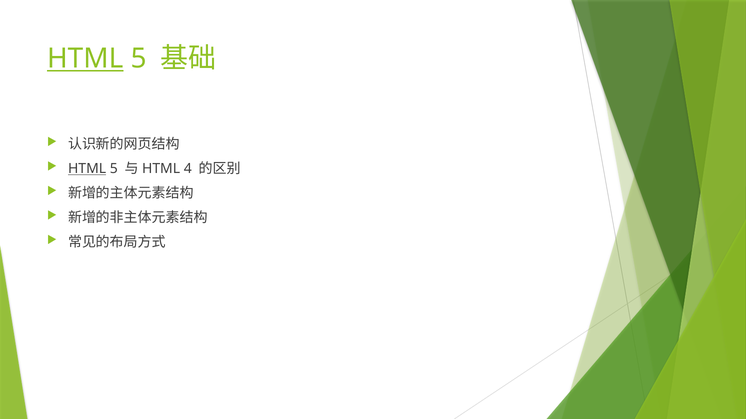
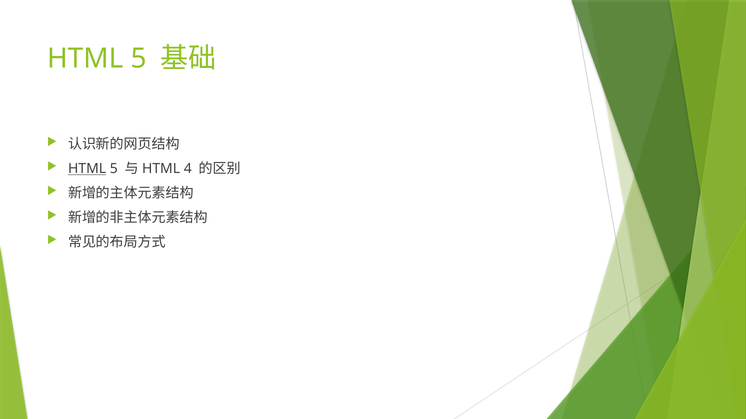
HTML at (85, 59) underline: present -> none
